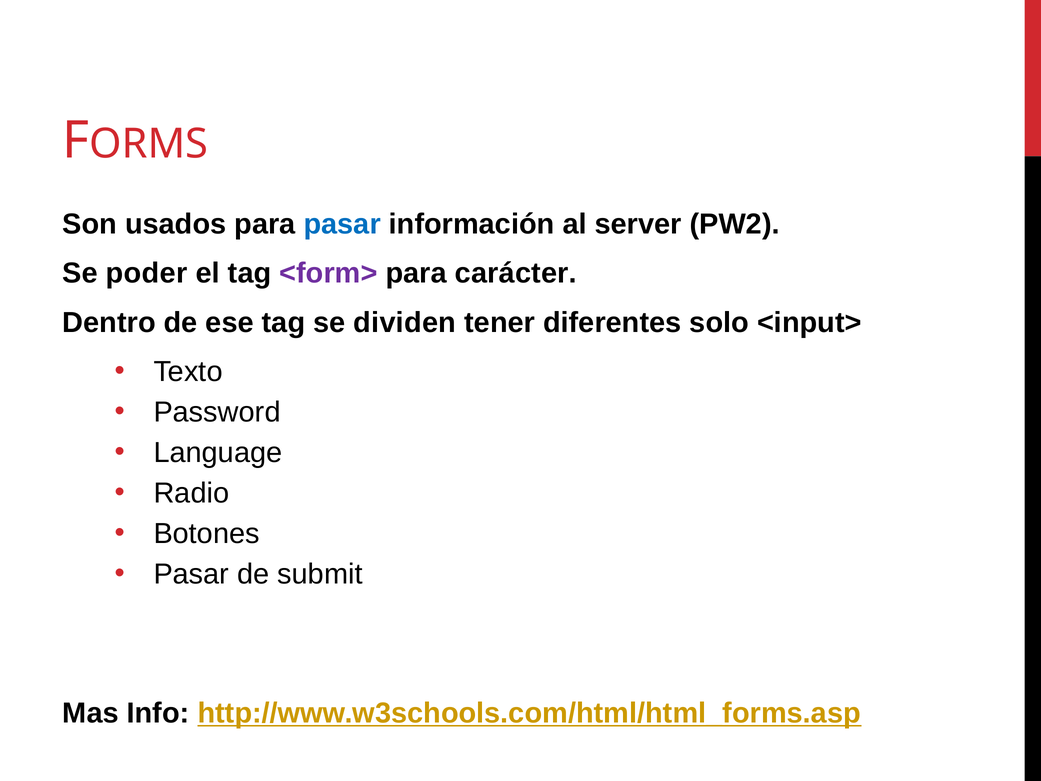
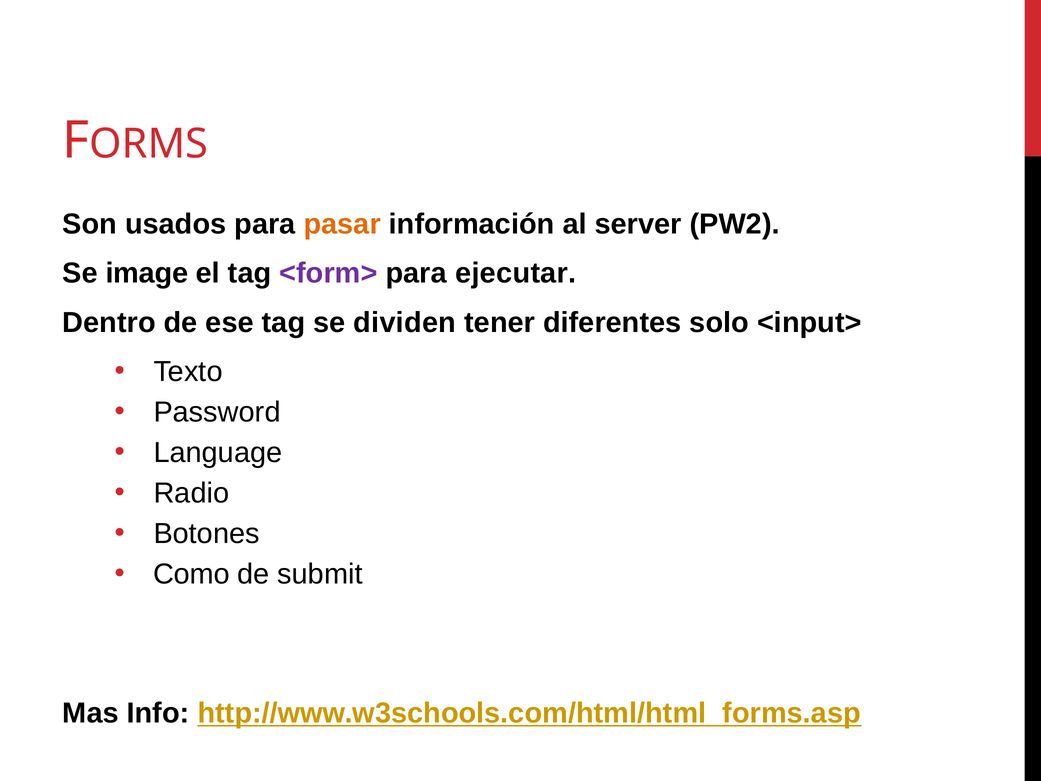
pasar at (342, 224) colour: blue -> orange
poder: poder -> image
carácter: carácter -> ejecutar
Pasar at (191, 574): Pasar -> Como
